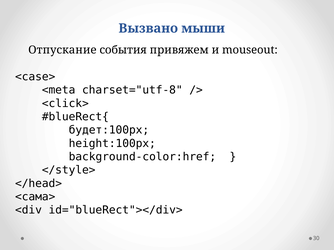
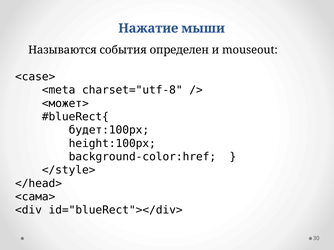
Вызвано: Вызвано -> Нажатие
Отпускание: Отпускание -> Называются
привяжем: привяжем -> определен
<click>: <click> -> <может>
